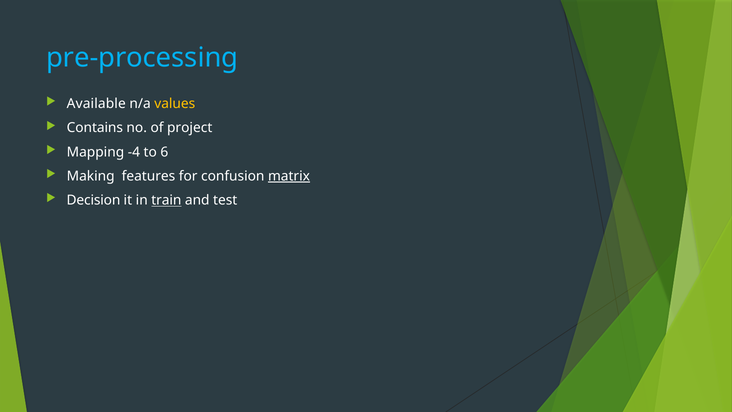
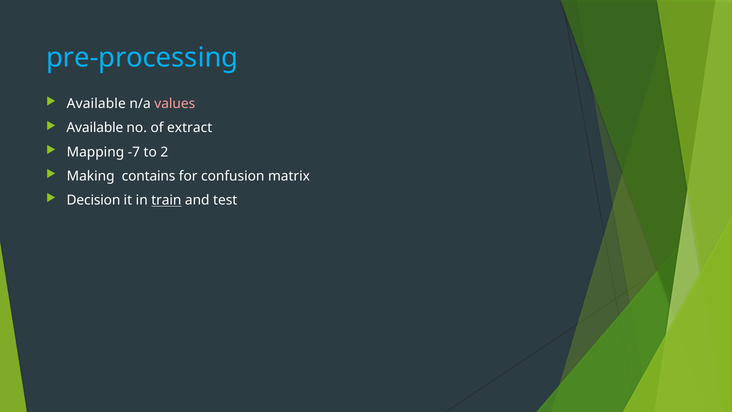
values colour: yellow -> pink
Contains at (95, 128): Contains -> Available
project: project -> extract
-4: -4 -> -7
6: 6 -> 2
features: features -> contains
matrix underline: present -> none
